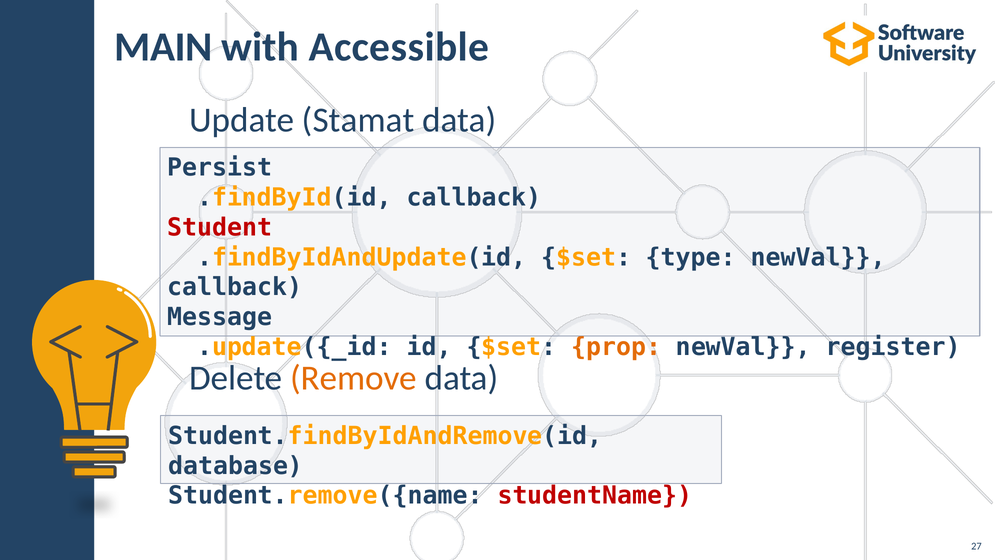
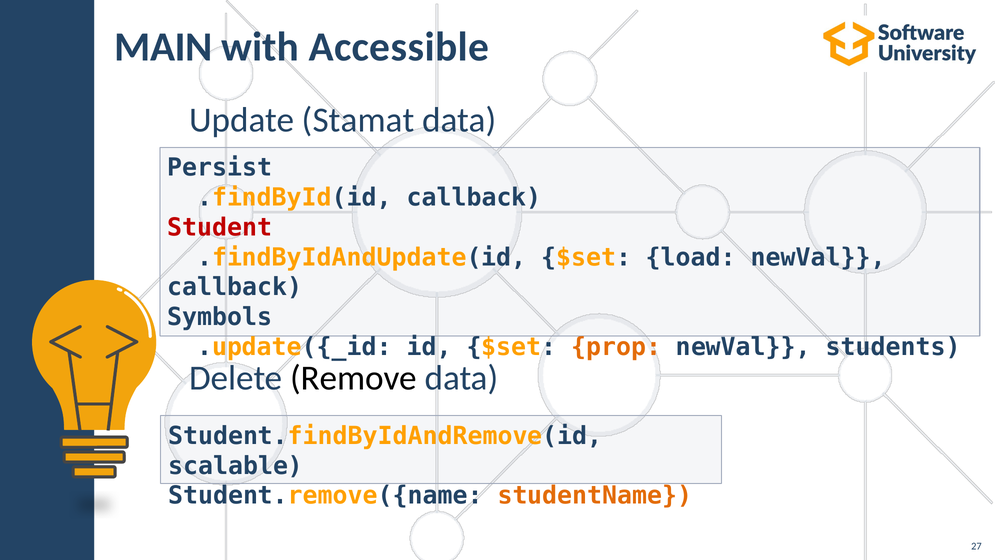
type: type -> load
Message: Message -> Symbols
register: register -> students
Remove colour: orange -> black
database: database -> scalable
studentName colour: red -> orange
